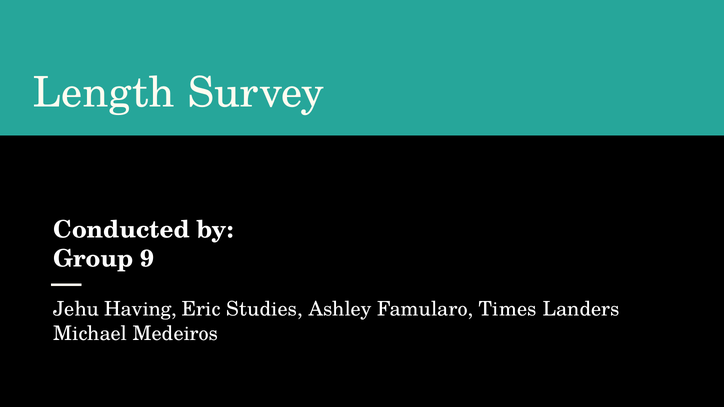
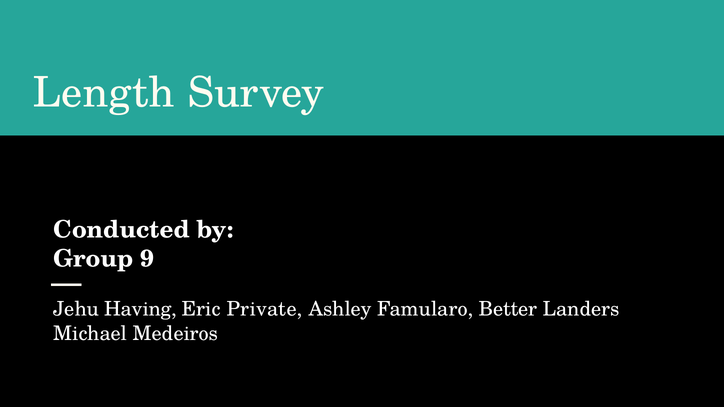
Studies: Studies -> Private
Times: Times -> Better
